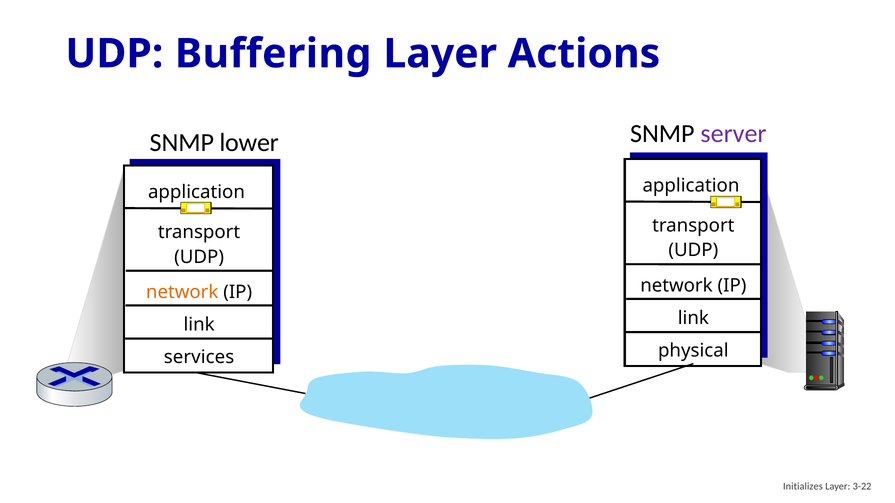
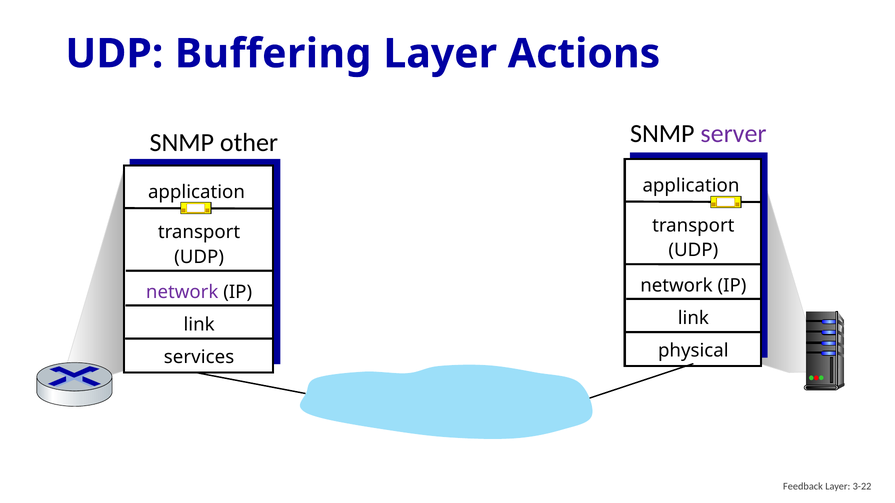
lower: lower -> other
network at (182, 292) colour: orange -> purple
Initializes: Initializes -> Feedback
